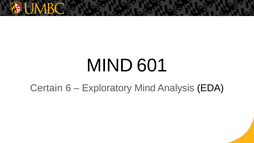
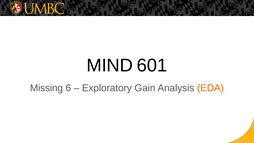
Certain: Certain -> Missing
Exploratory Mind: Mind -> Gain
EDA colour: black -> orange
